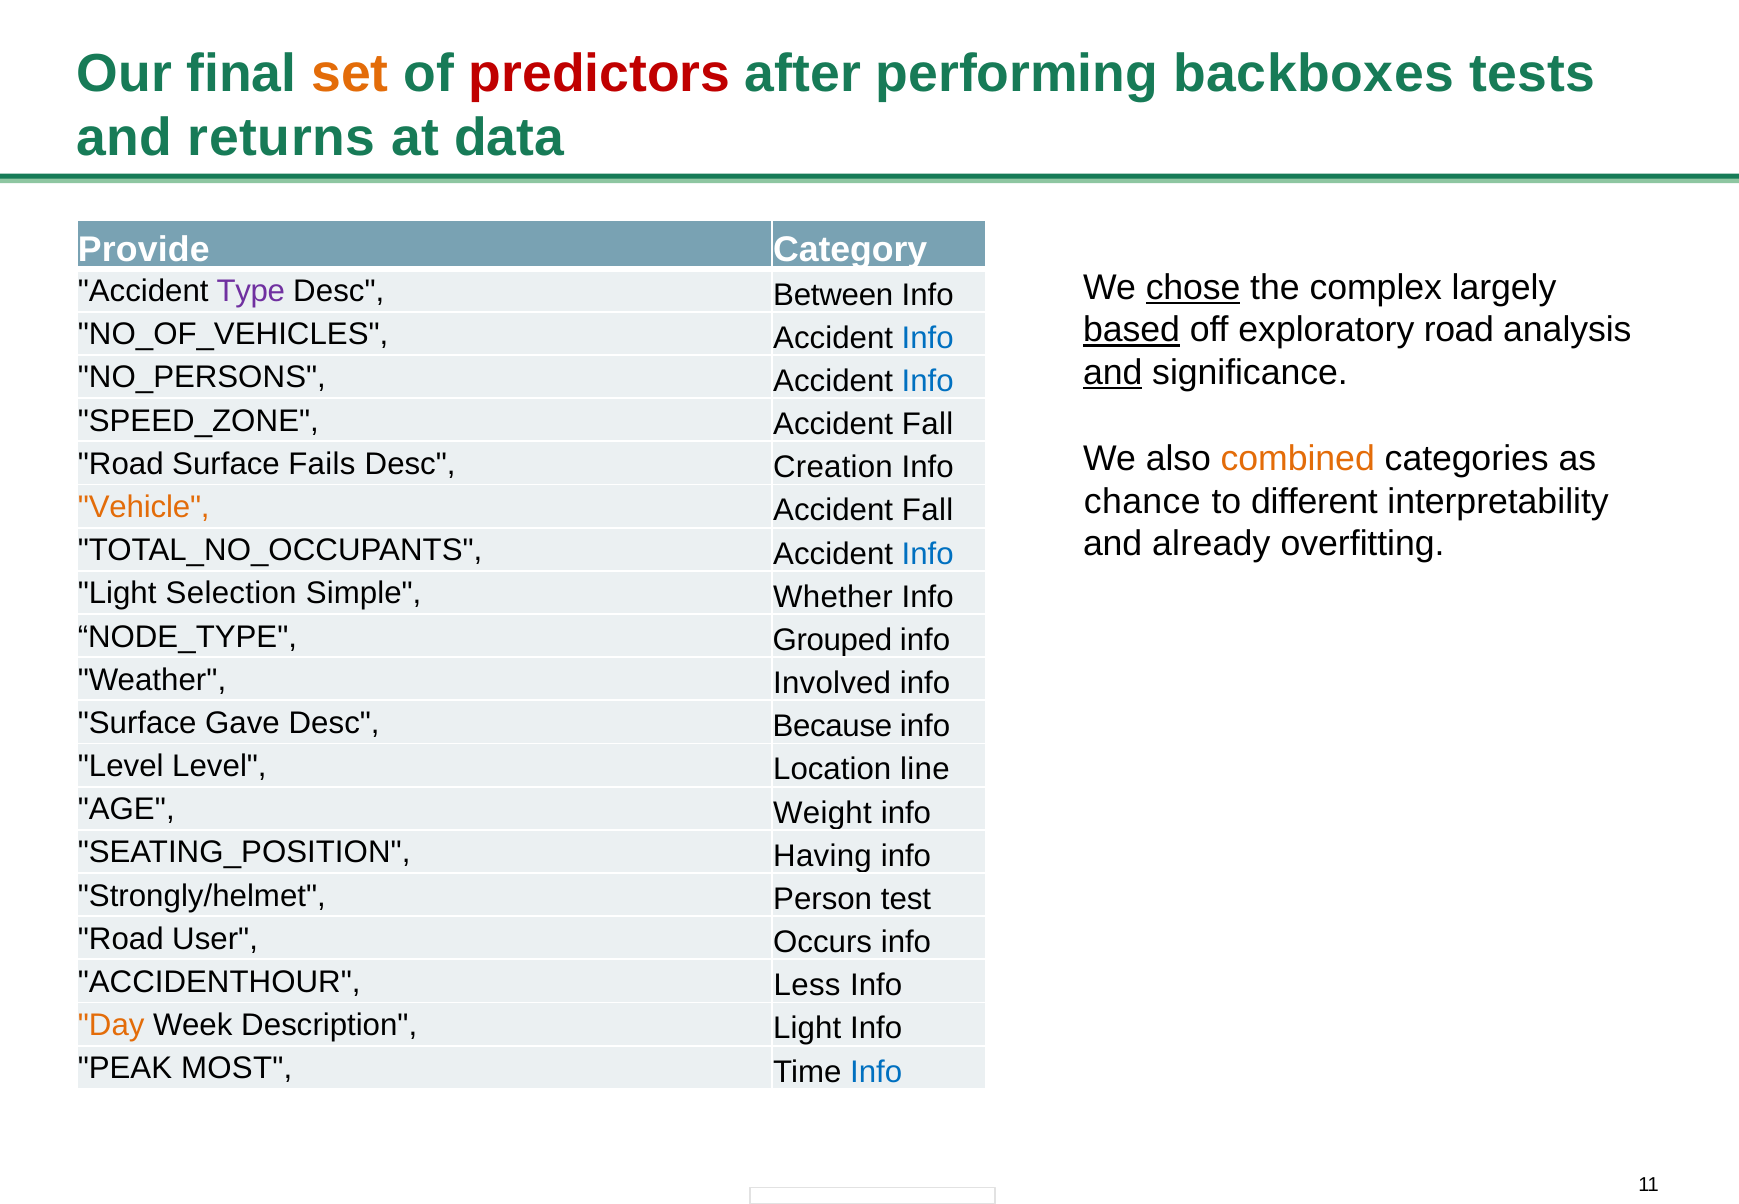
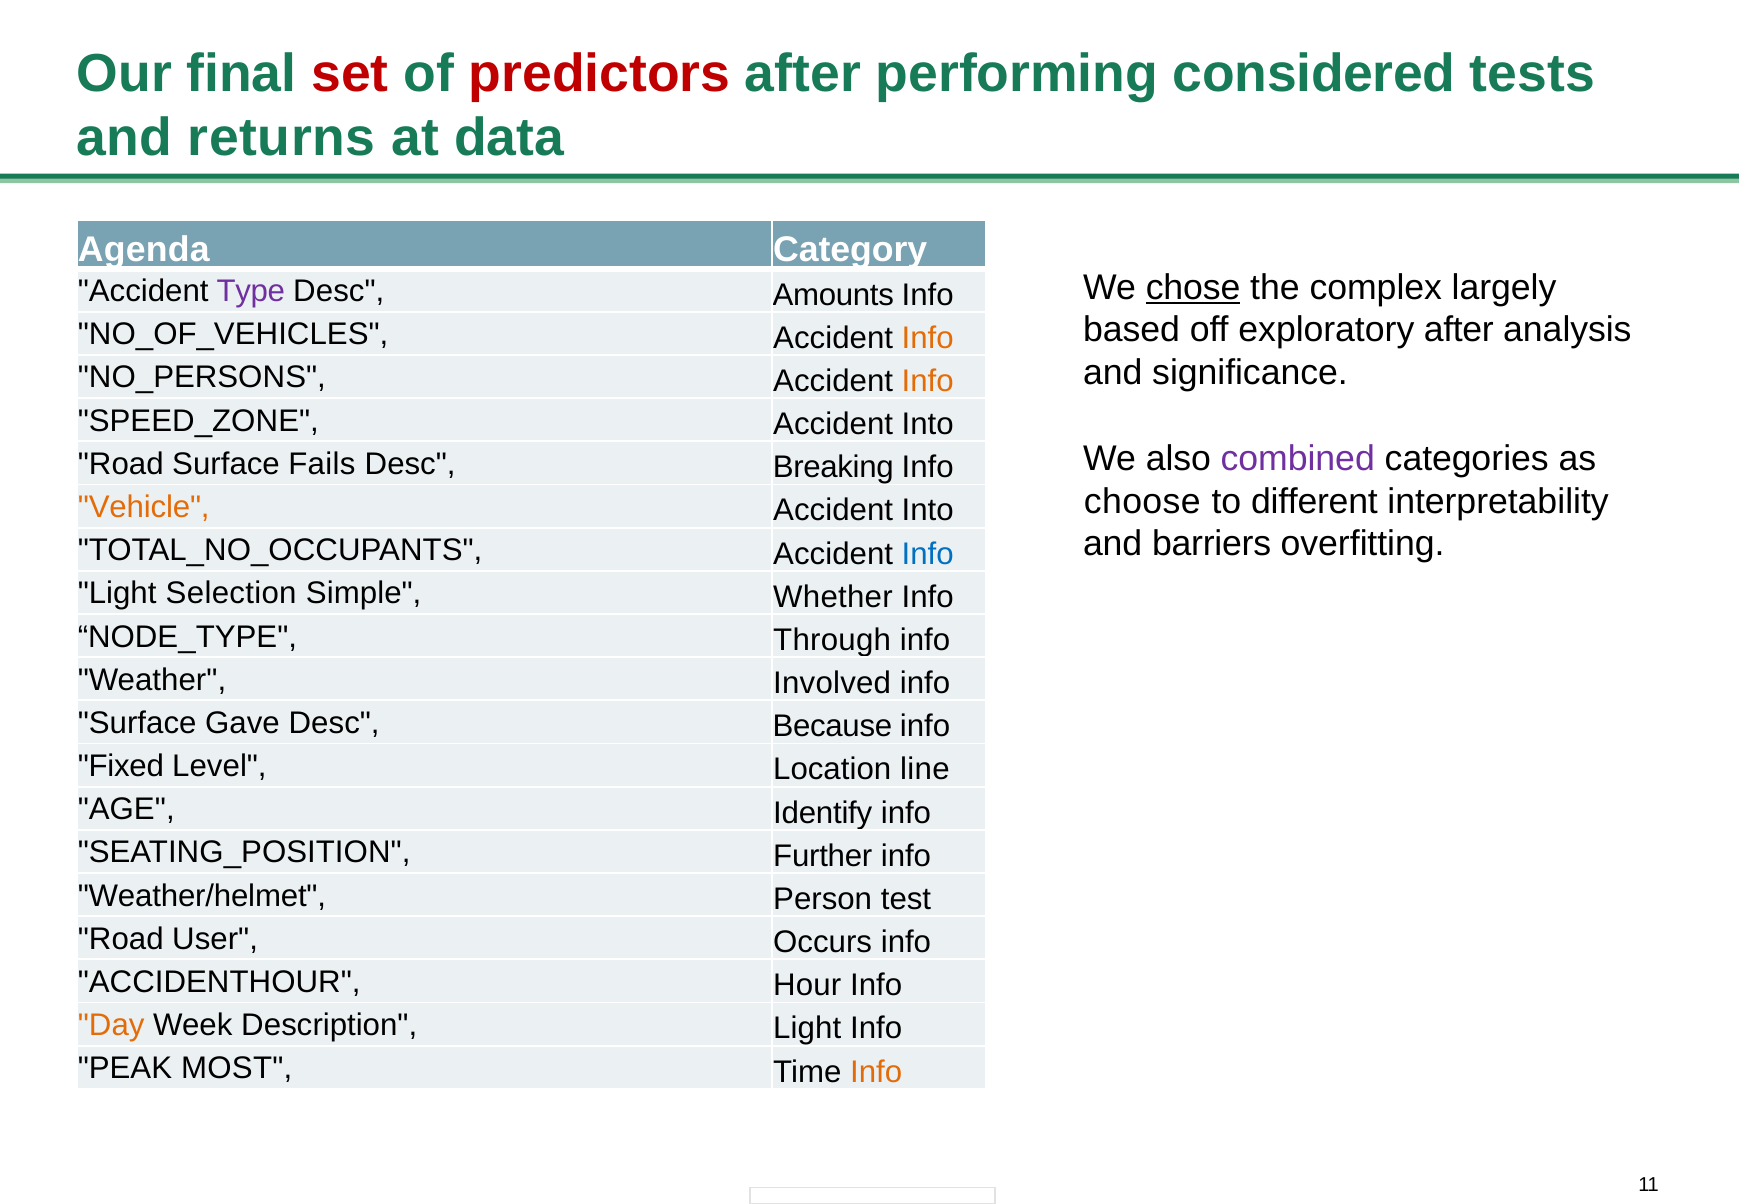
set colour: orange -> red
backboxes: backboxes -> considered
Provide: Provide -> Agenda
Between: Between -> Amounts
based underline: present -> none
exploratory road: road -> after
Info at (928, 338) colour: blue -> orange
and at (1113, 373) underline: present -> none
Info at (928, 381) colour: blue -> orange
Fall at (928, 424): Fall -> Into
combined colour: orange -> purple
Creation: Creation -> Breaking
chance: chance -> choose
Fall at (928, 511): Fall -> Into
already: already -> barriers
Grouped: Grouped -> Through
Level at (121, 766): Level -> Fixed
Weight: Weight -> Identify
Having: Having -> Further
Strongly/helmet: Strongly/helmet -> Weather/helmet
Less: Less -> Hour
Info at (876, 1072) colour: blue -> orange
